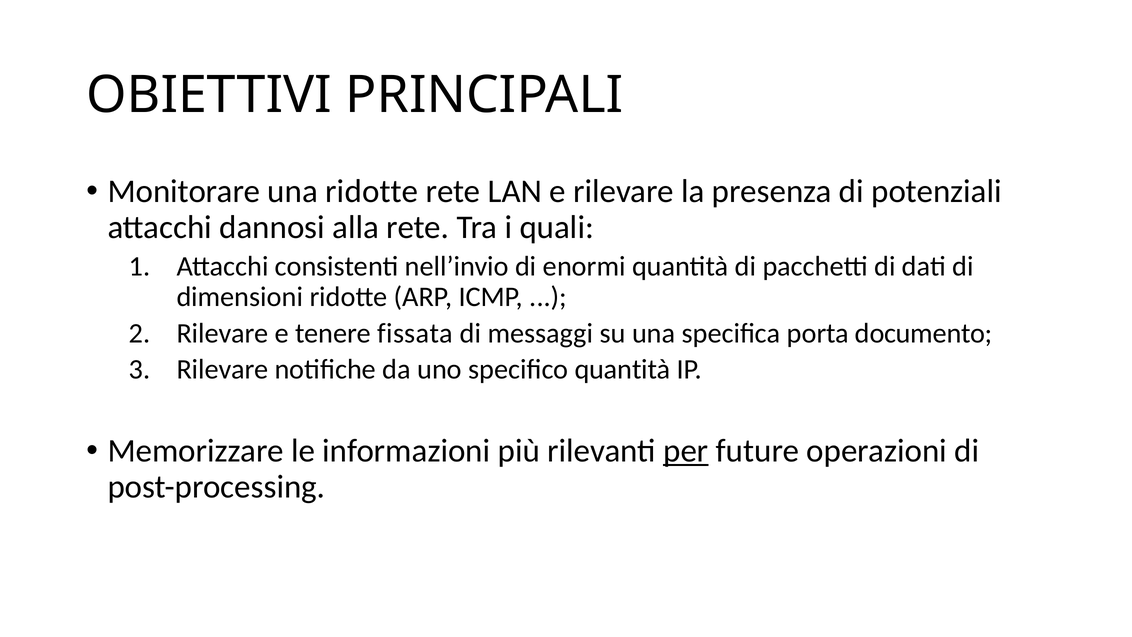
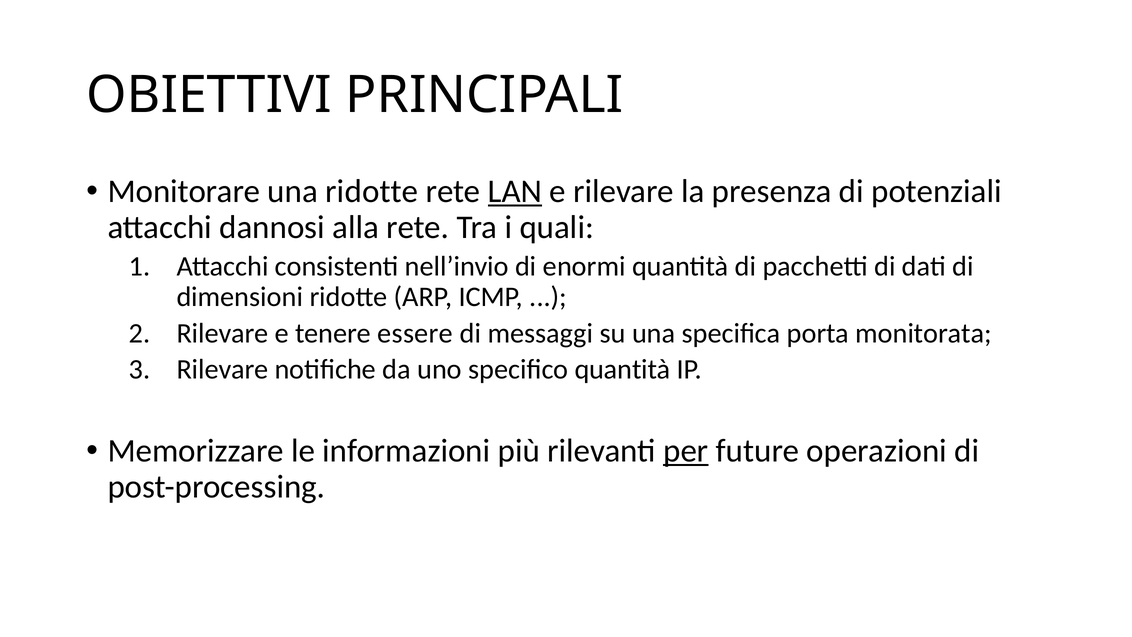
LAN underline: none -> present
fissata: fissata -> essere
documento: documento -> monitorata
